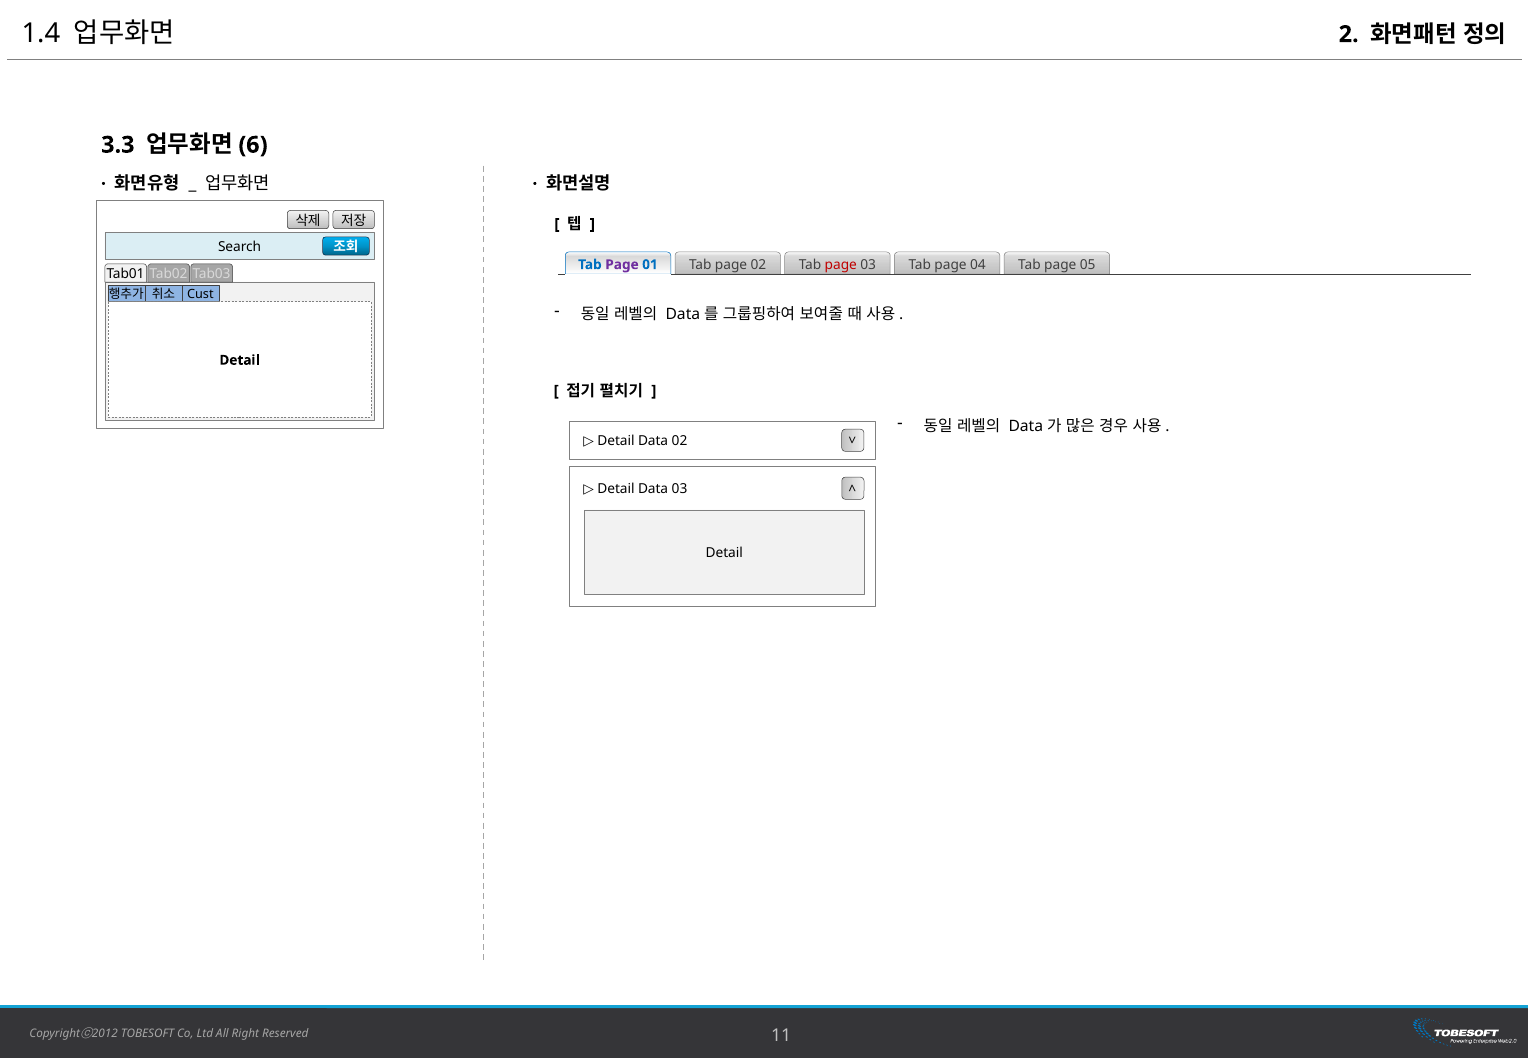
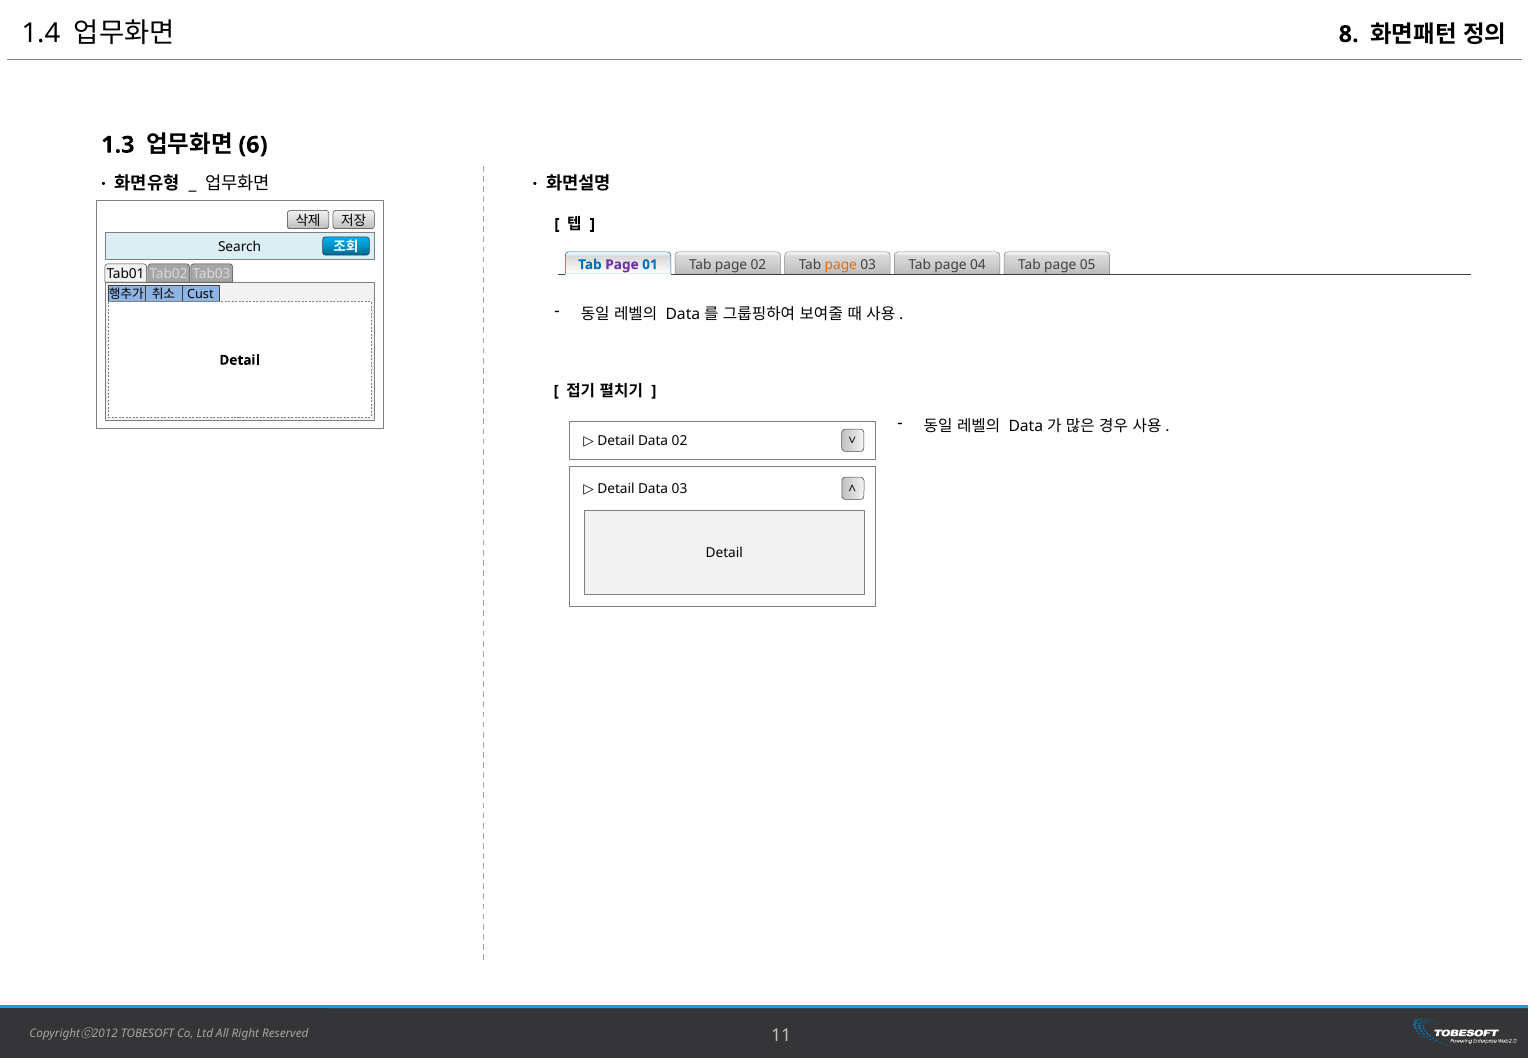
2: 2 -> 8
3.3: 3.3 -> 1.3
page at (841, 265) colour: red -> orange
